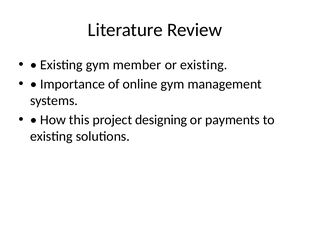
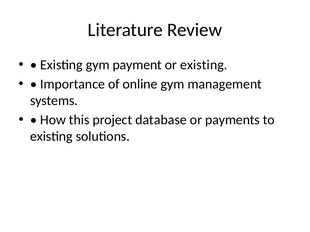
member: member -> payment
designing: designing -> database
